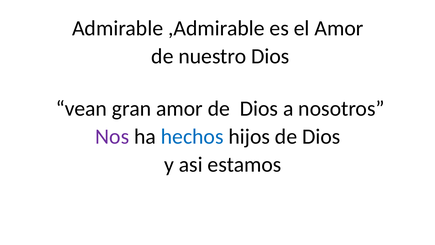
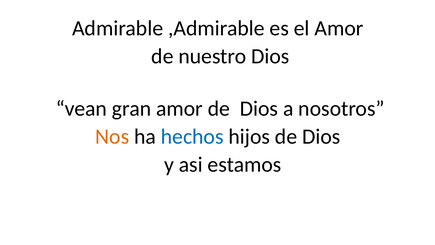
Nos colour: purple -> orange
